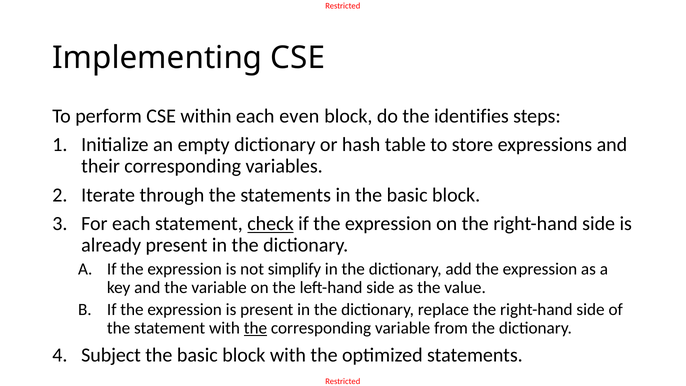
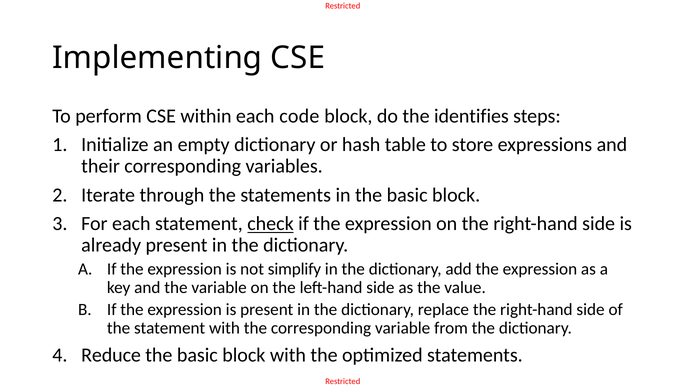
even: even -> code
the at (255, 328) underline: present -> none
Subject: Subject -> Reduce
